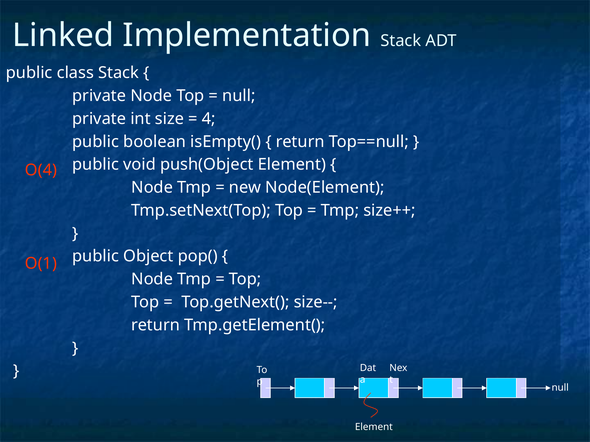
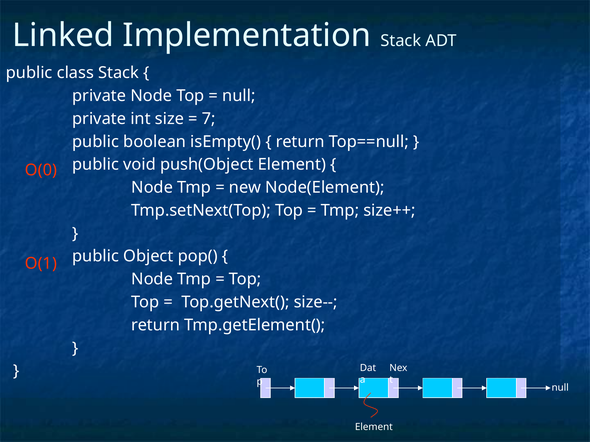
4: 4 -> 7
O(4: O(4 -> O(0
